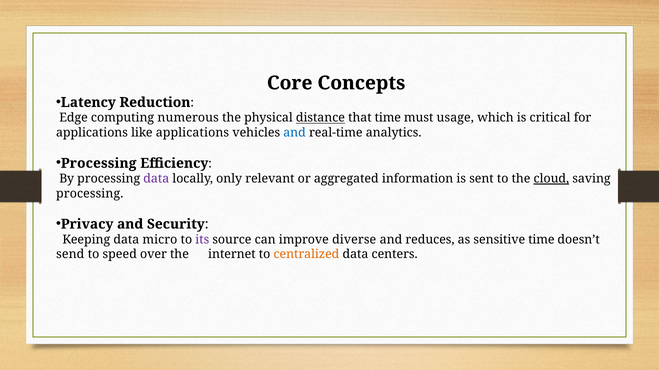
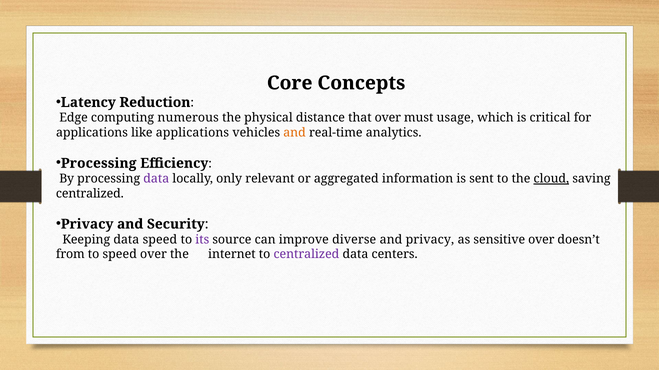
distance underline: present -> none
that time: time -> over
and at (295, 133) colour: blue -> orange
processing at (90, 194): processing -> centralized
data micro: micro -> speed
and reduces: reduces -> privacy
sensitive time: time -> over
send: send -> from
centralized at (306, 255) colour: orange -> purple
